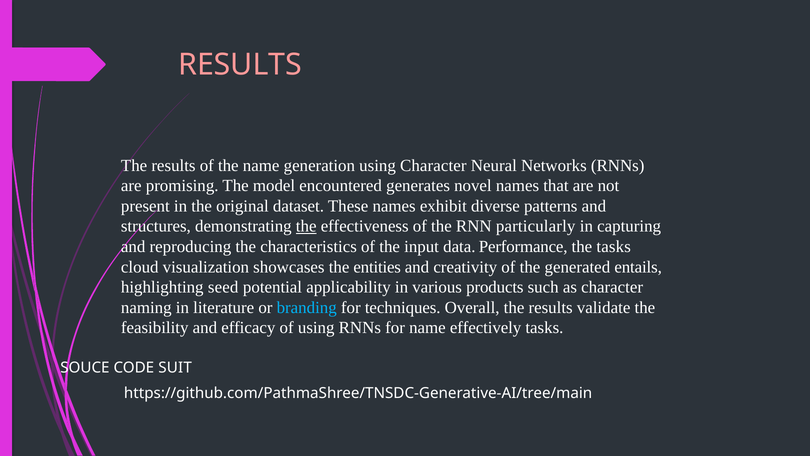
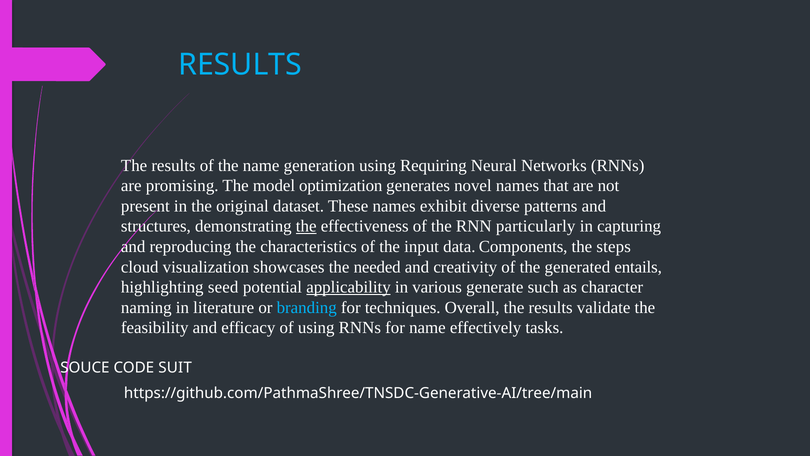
RESULTS at (240, 65) colour: pink -> light blue
using Character: Character -> Requiring
encountered: encountered -> optimization
Performance: Performance -> Components
the tasks: tasks -> steps
entities: entities -> needed
applicability underline: none -> present
products: products -> generate
